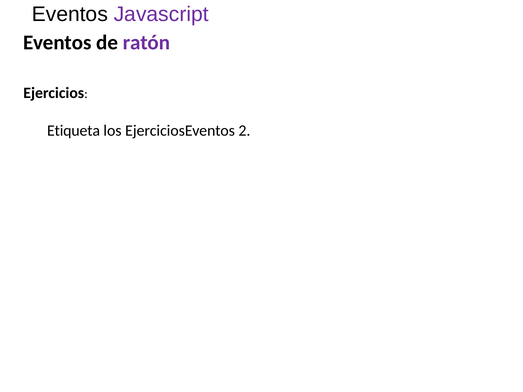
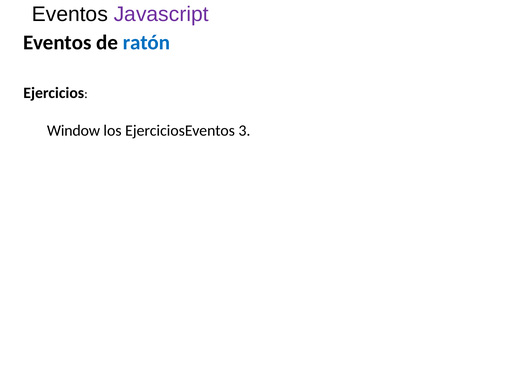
ratón colour: purple -> blue
Etiqueta: Etiqueta -> Window
2: 2 -> 3
